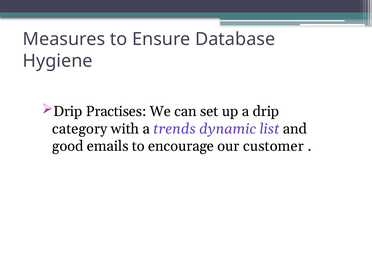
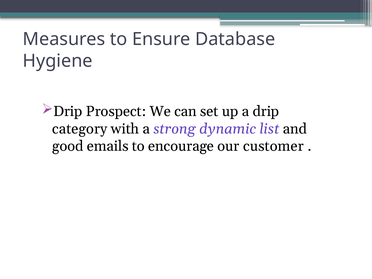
Practises: Practises -> Prospect
trends: trends -> strong
